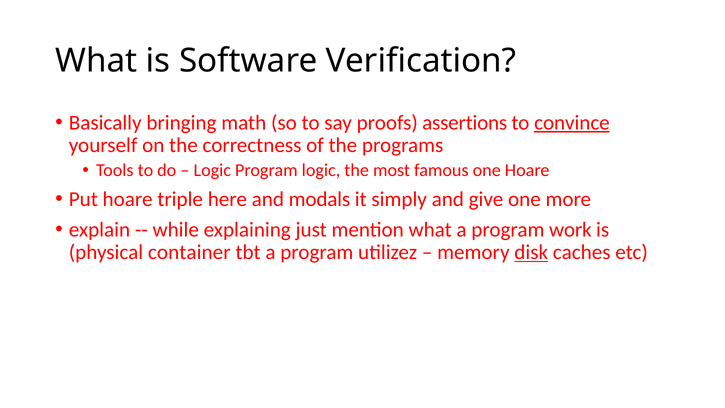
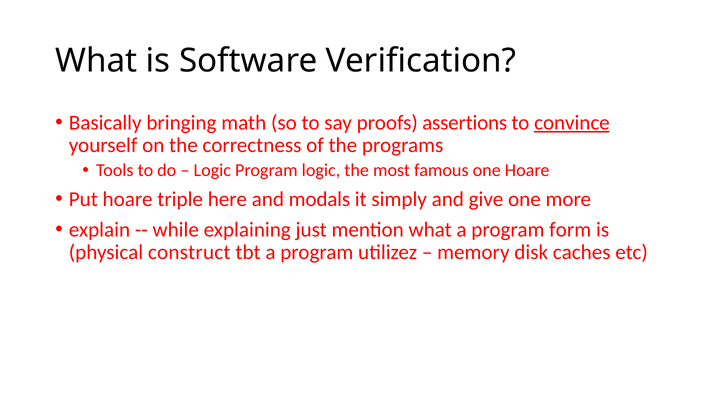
work: work -> form
container: container -> construct
disk underline: present -> none
